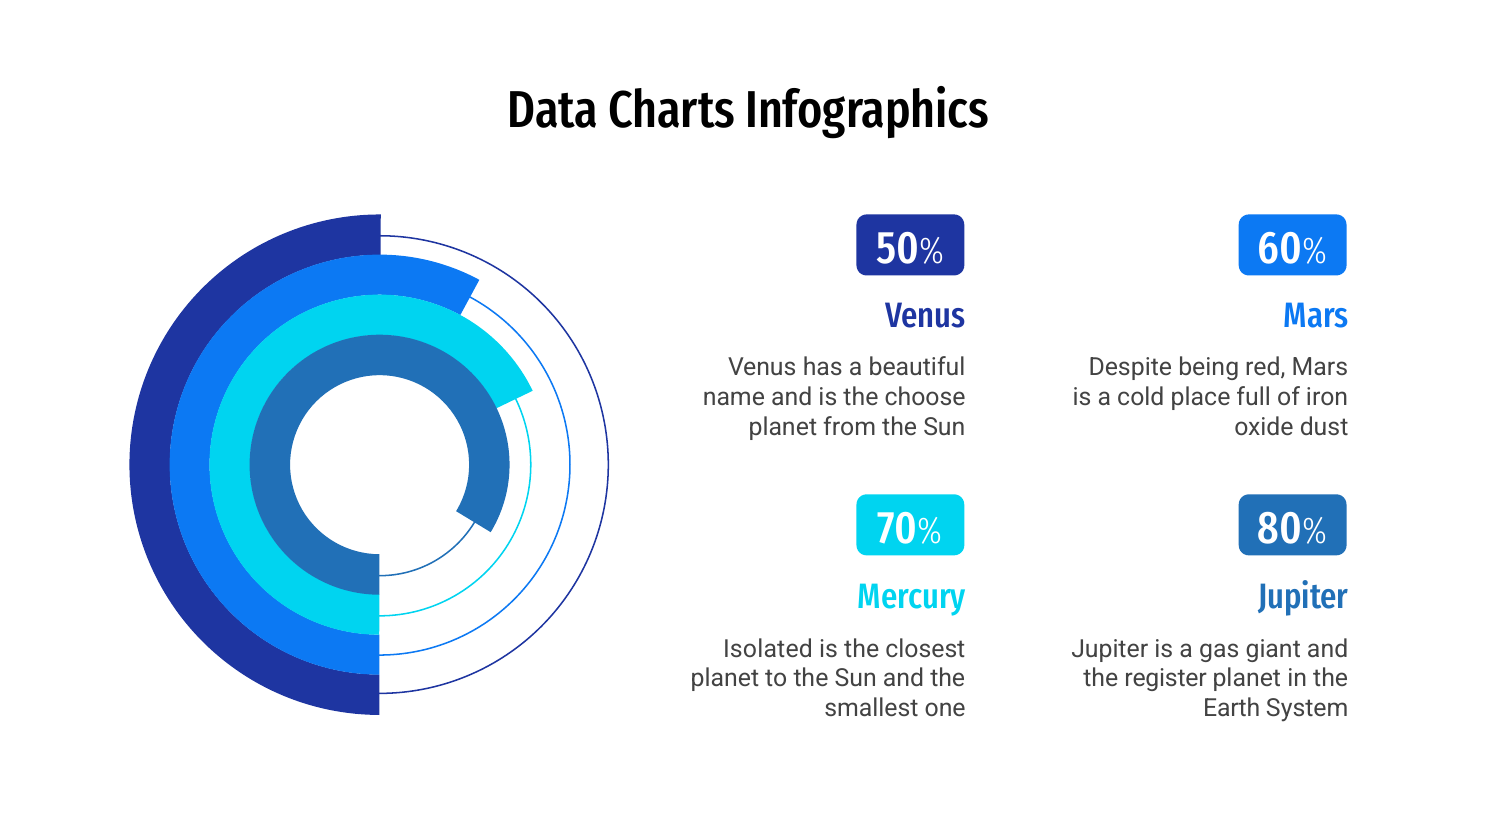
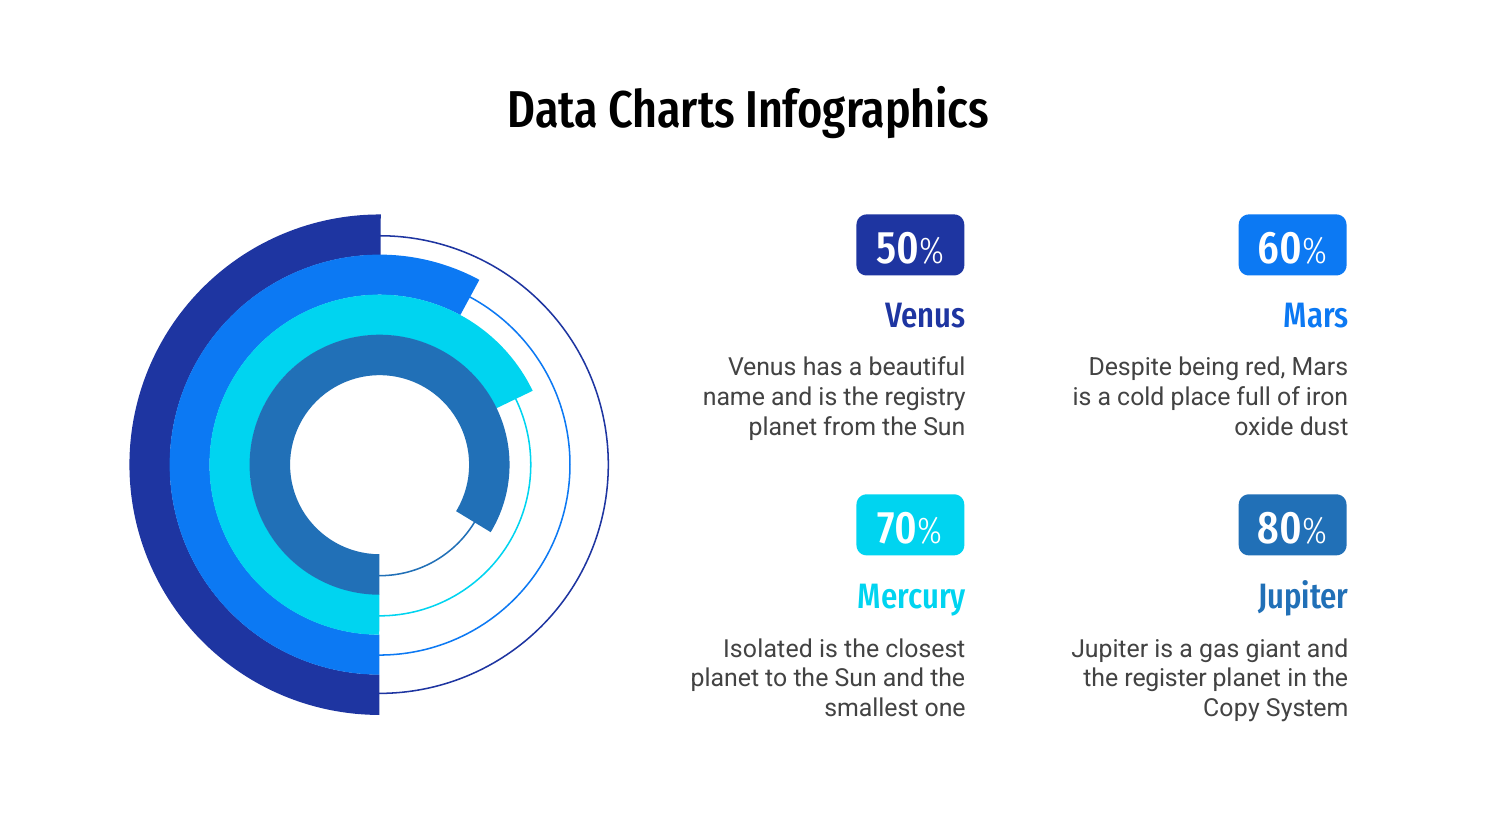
choose: choose -> registry
Earth: Earth -> Copy
